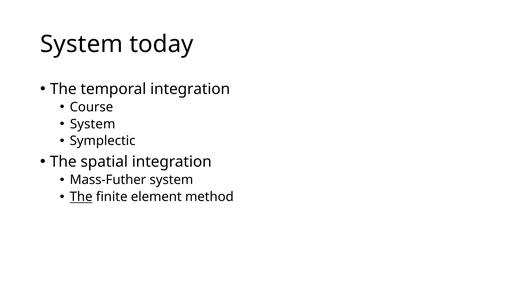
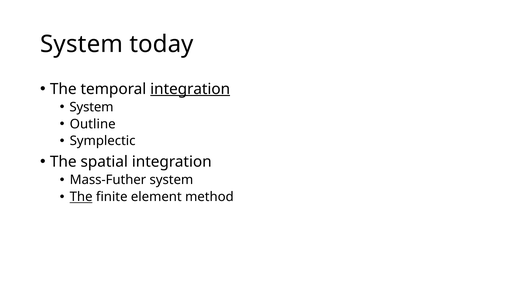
integration at (190, 89) underline: none -> present
Course at (91, 107): Course -> System
System at (93, 124): System -> Outline
